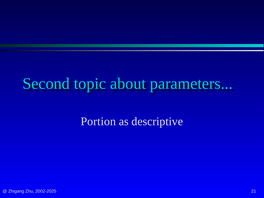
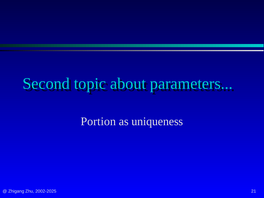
descriptive: descriptive -> uniqueness
